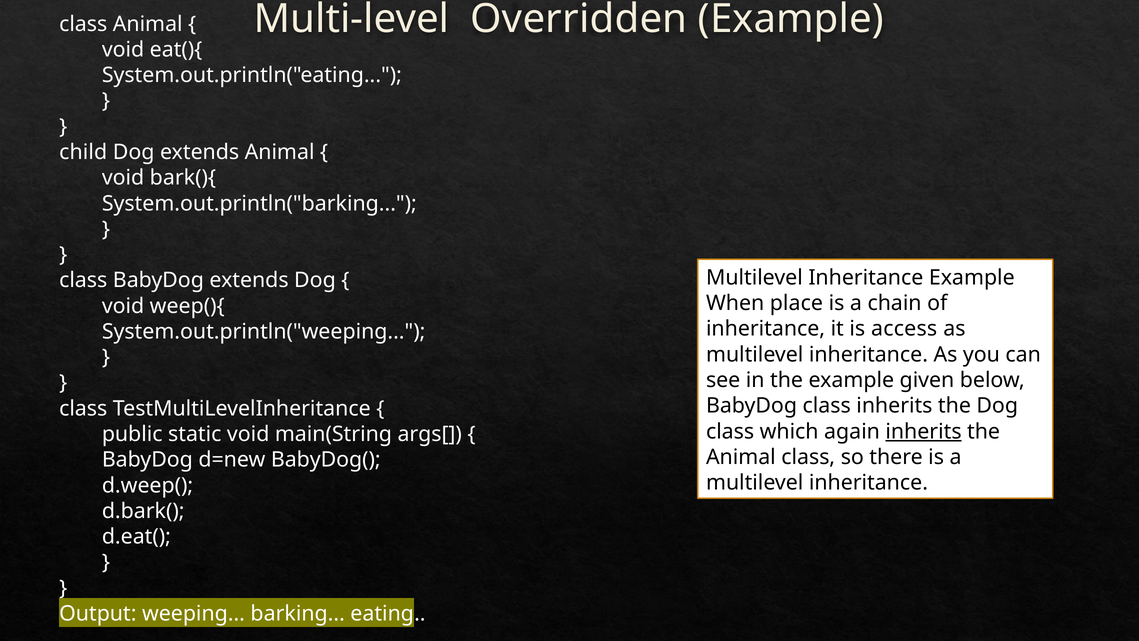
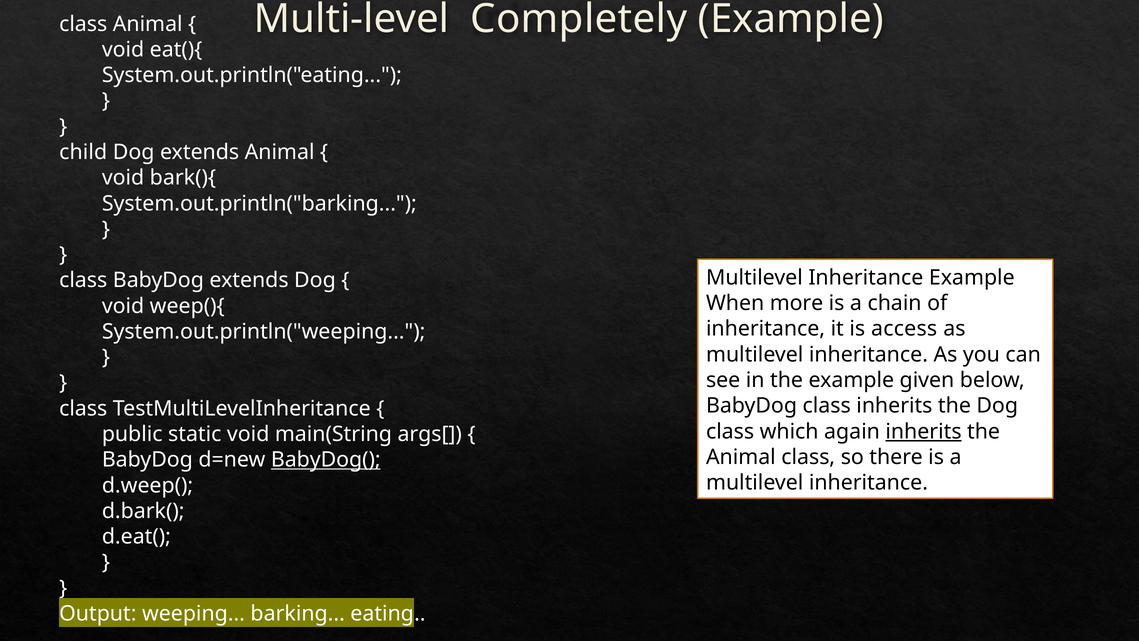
Overridden: Overridden -> Completely
place: place -> more
BabyDog( underline: none -> present
